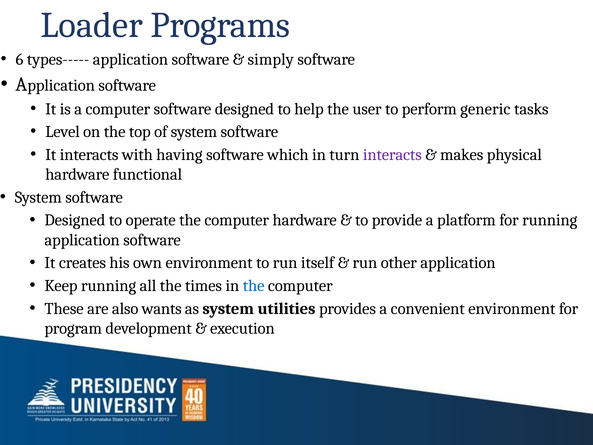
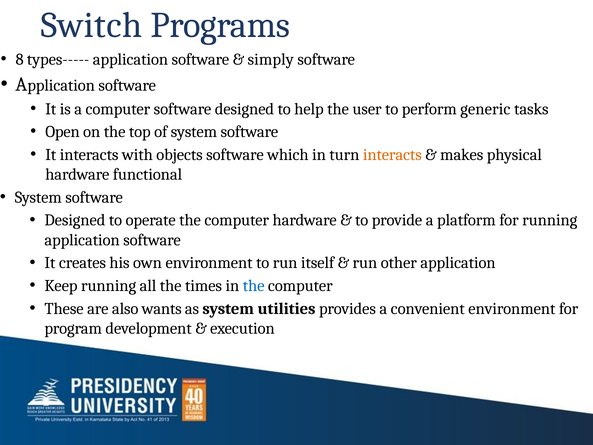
Loader: Loader -> Switch
6: 6 -> 8
Level: Level -> Open
having: having -> objects
interacts at (392, 155) colour: purple -> orange
